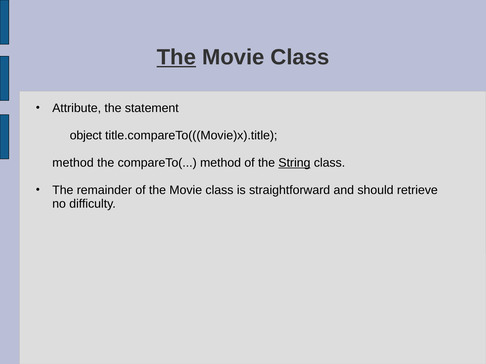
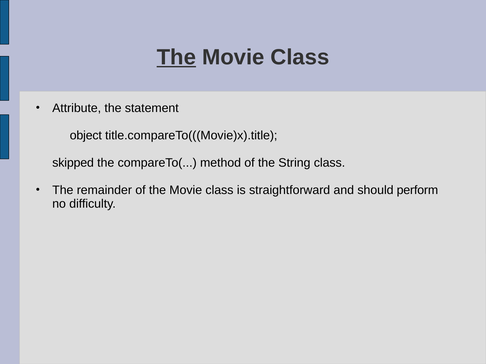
method at (73, 163): method -> skipped
String underline: present -> none
retrieve: retrieve -> perform
